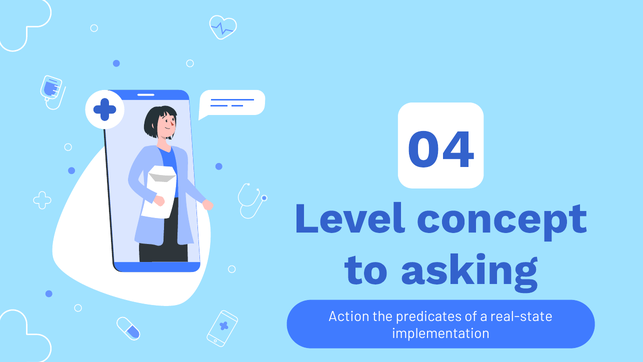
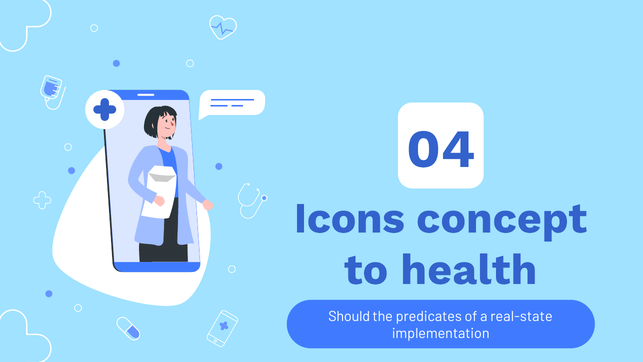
Level: Level -> Icons
asking: asking -> health
Action: Action -> Should
